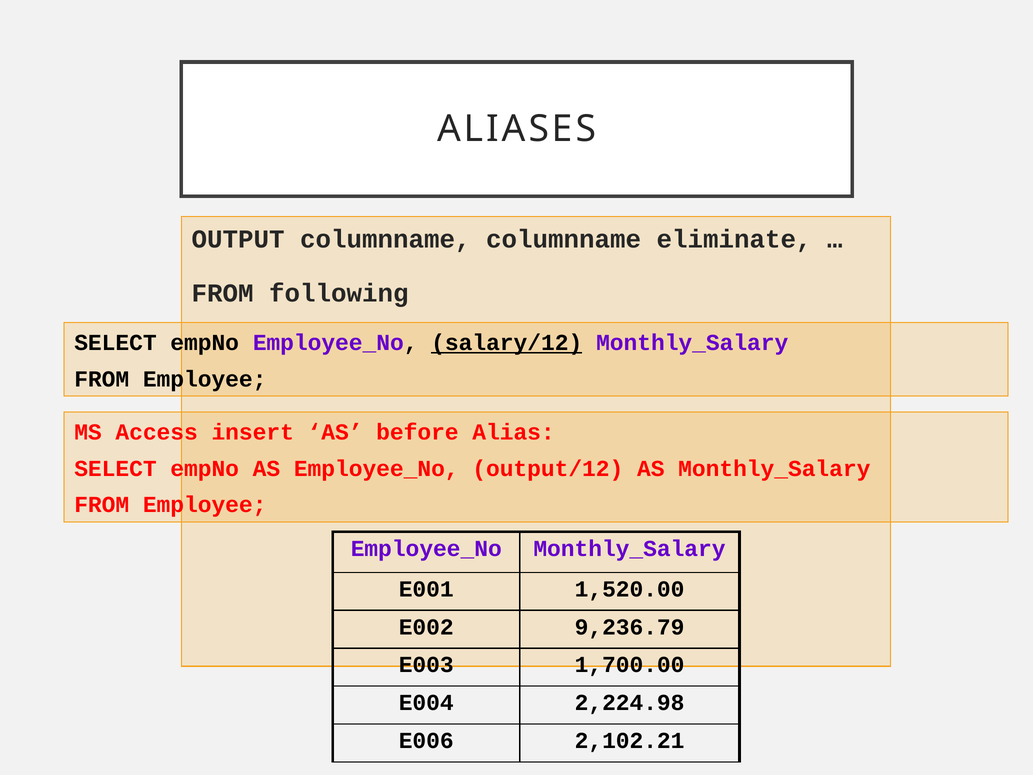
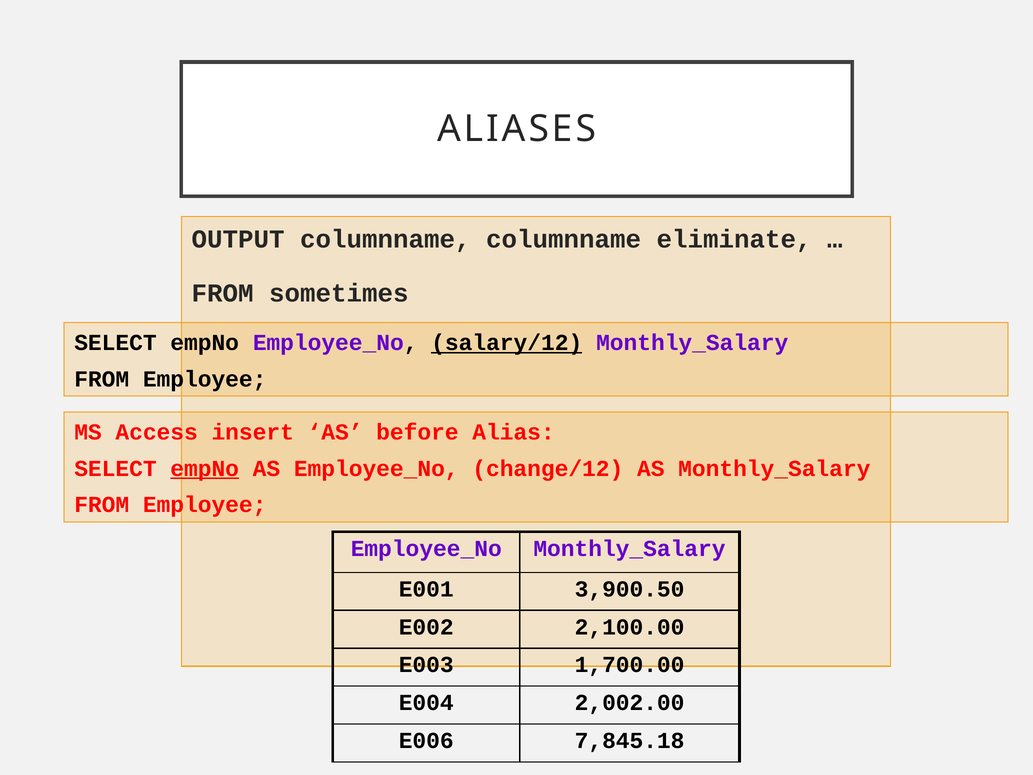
following: following -> sometimes
empNo at (205, 468) underline: none -> present
output/12: output/12 -> change/12
1,520.00: 1,520.00 -> 3,900.50
9,236.79: 9,236.79 -> 2,100.00
2,224.98: 2,224.98 -> 2,002.00
2,102.21: 2,102.21 -> 7,845.18
